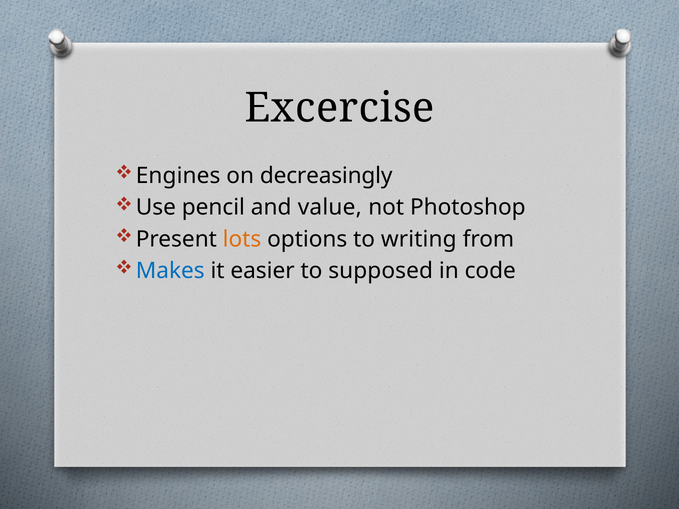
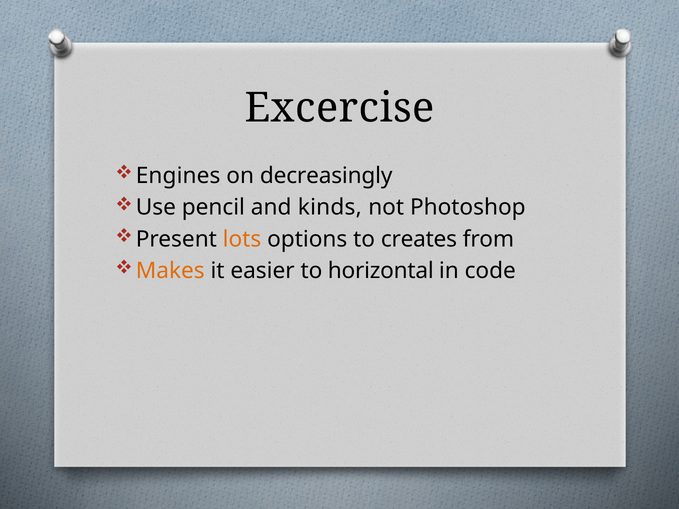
value: value -> kinds
writing: writing -> creates
Makes colour: blue -> orange
supposed: supposed -> horizontal
